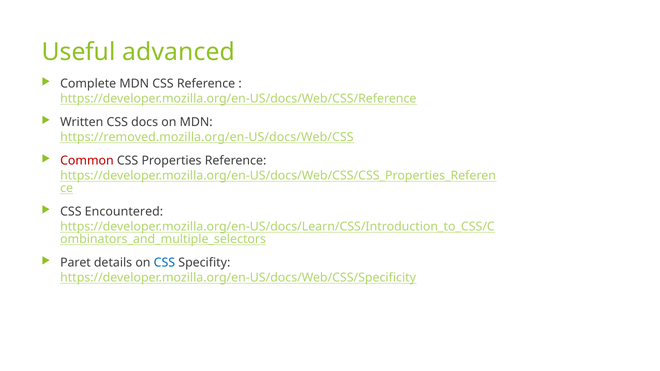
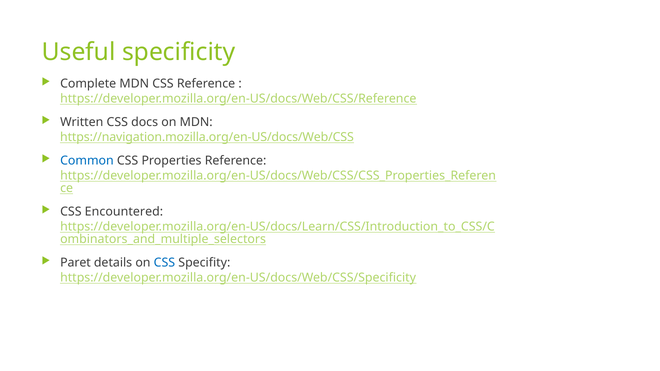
advanced: advanced -> specificity
https://removed.mozilla.org/en-US/docs/Web/CSS: https://removed.mozilla.org/en-US/docs/Web/CSS -> https://navigation.mozilla.org/en-US/docs/Web/CSS
Common colour: red -> blue
